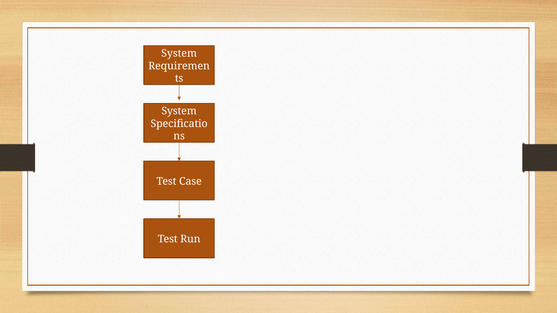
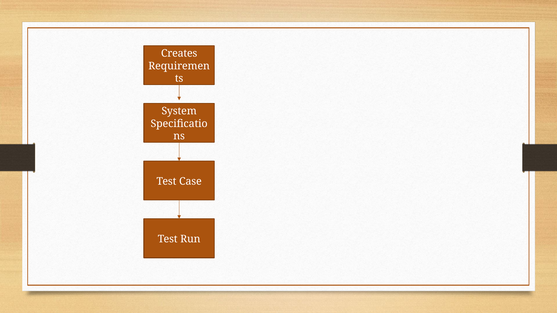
System at (179, 53): System -> Creates
